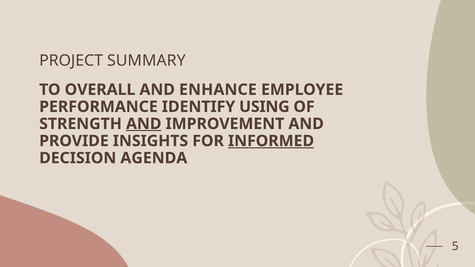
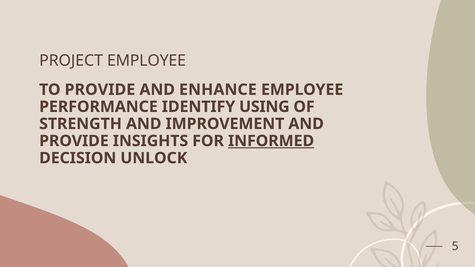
PROJECT SUMMARY: SUMMARY -> EMPLOYEE
TO OVERALL: OVERALL -> PROVIDE
AND at (144, 124) underline: present -> none
AGENDA: AGENDA -> UNLOCK
